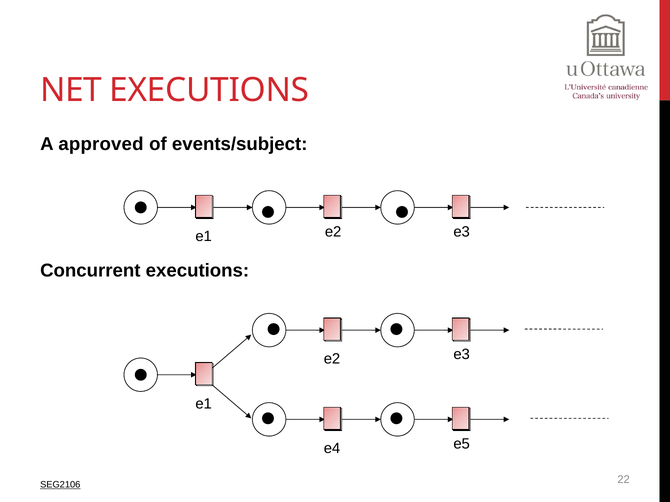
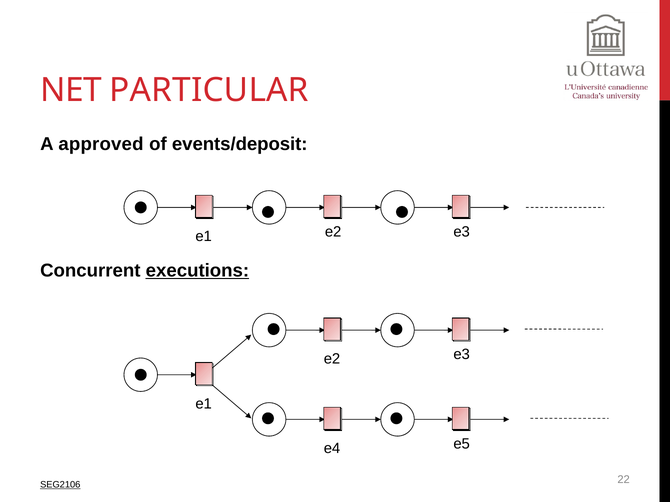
NET EXECUTIONS: EXECUTIONS -> PARTICULAR
events/subject: events/subject -> events/deposit
executions at (197, 271) underline: none -> present
